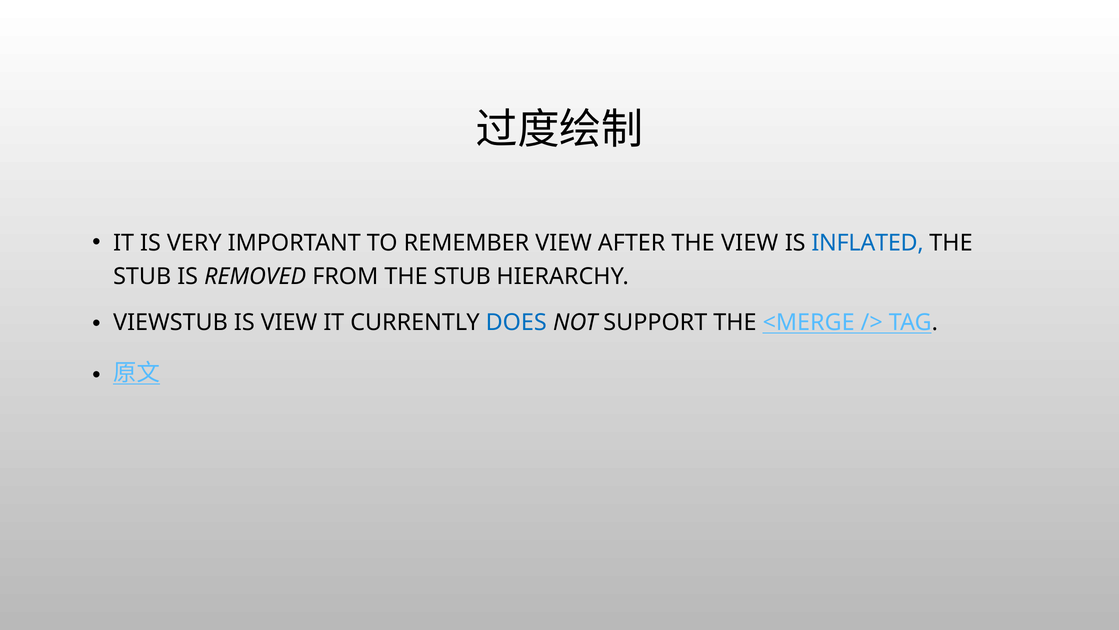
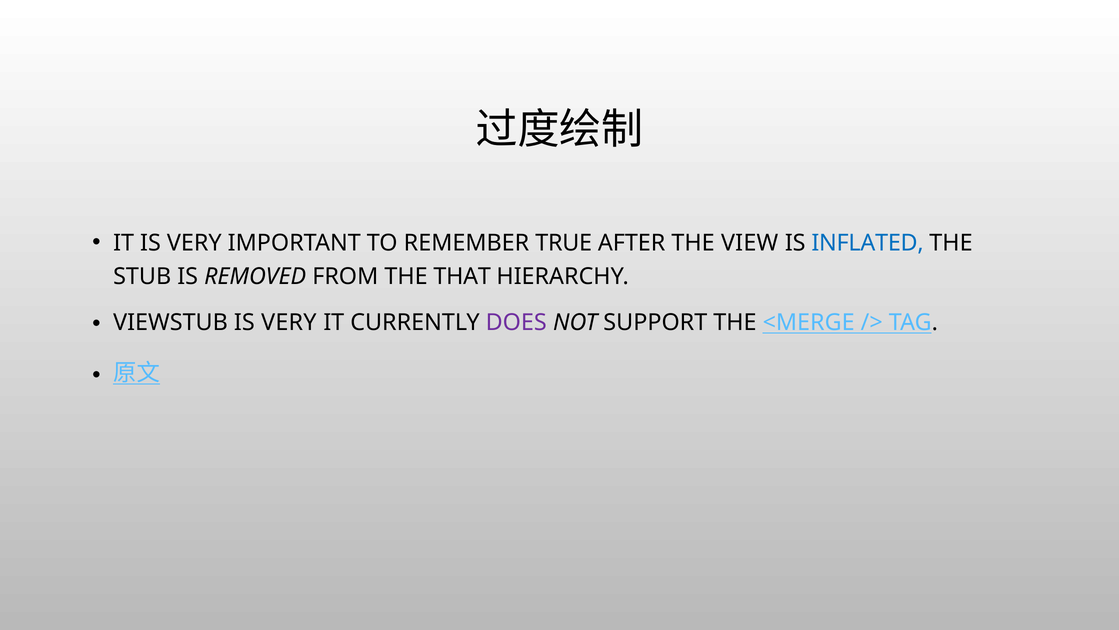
REMEMBER VIEW: VIEW -> TRUE
FROM THE STUB: STUB -> THAT
VIEWSTUB IS VIEW: VIEW -> VERY
DOES colour: blue -> purple
